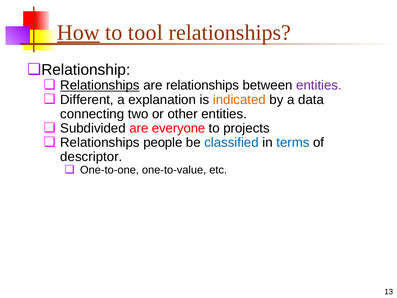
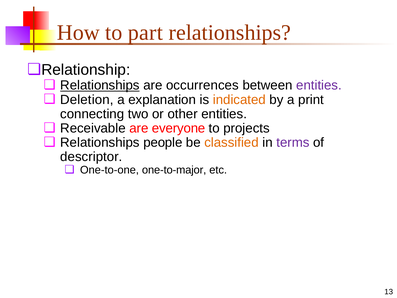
How underline: present -> none
tool: tool -> part
are relationships: relationships -> occurrences
Different: Different -> Deletion
data: data -> print
Subdivided: Subdivided -> Receivable
classified colour: blue -> orange
terms colour: blue -> purple
one-to-value: one-to-value -> one-to-major
